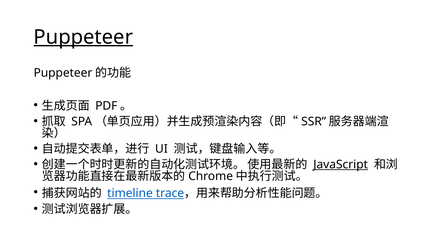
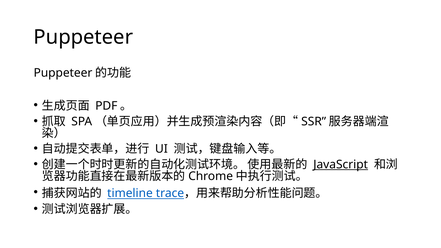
Puppeteer at (83, 37) underline: present -> none
